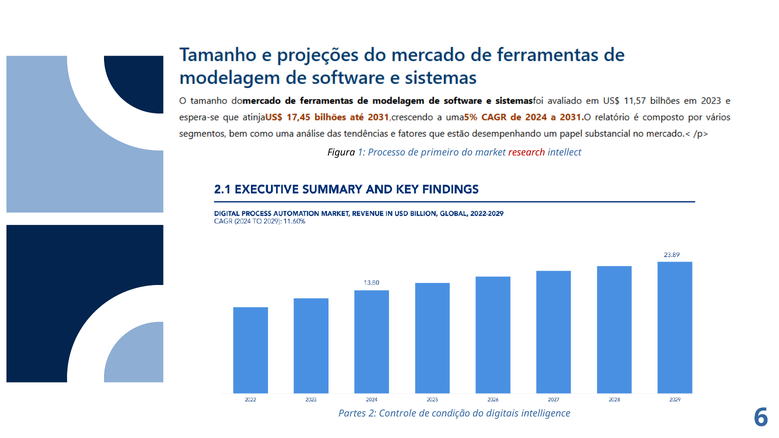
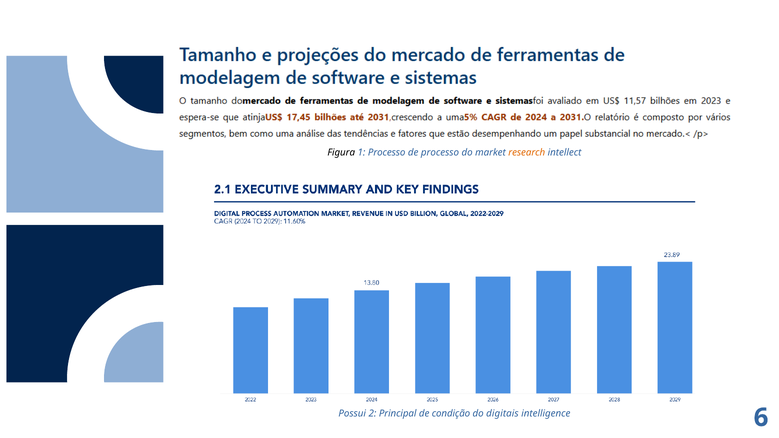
de primeiro: primeiro -> processo
research colour: red -> orange
Partes: Partes -> Possui
Controle: Controle -> Principal
